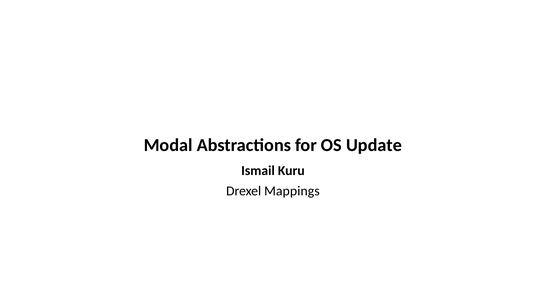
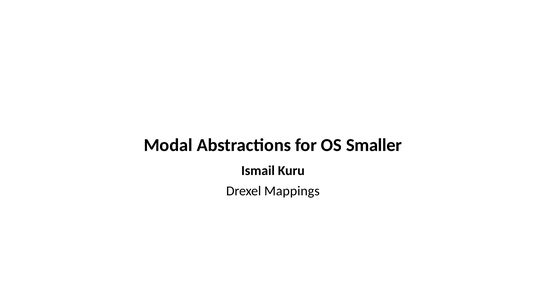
Update: Update -> Smaller
